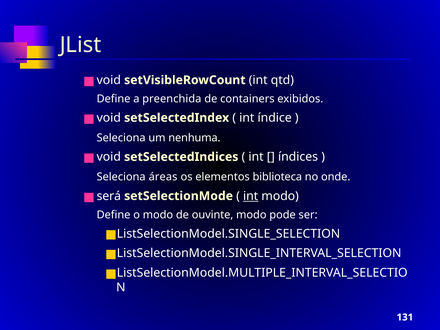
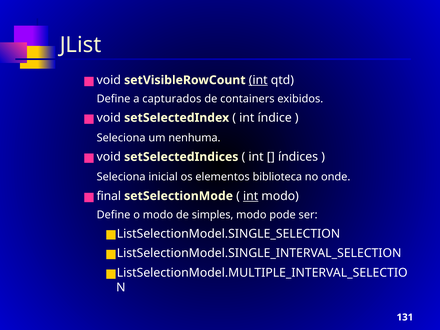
int at (258, 80) underline: none -> present
preenchida: preenchida -> capturados
áreas: áreas -> inicial
será: será -> final
ouvinte: ouvinte -> simples
